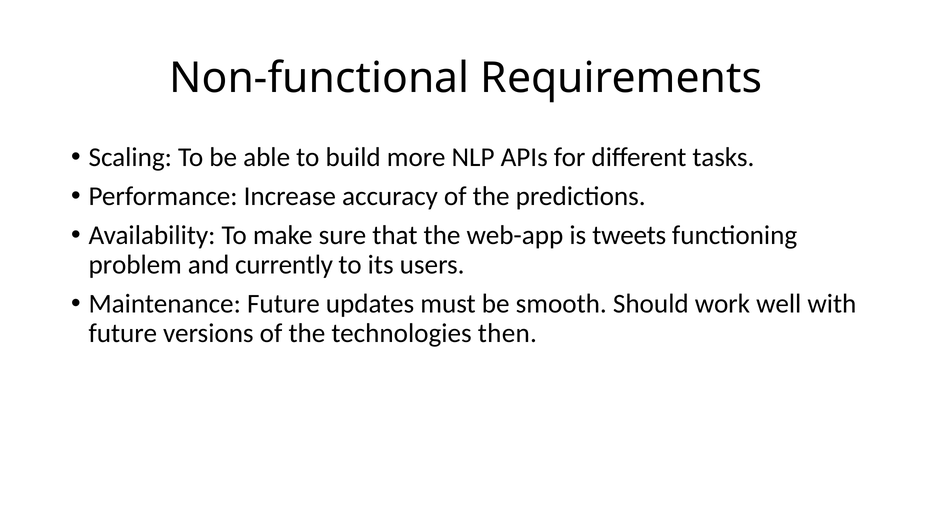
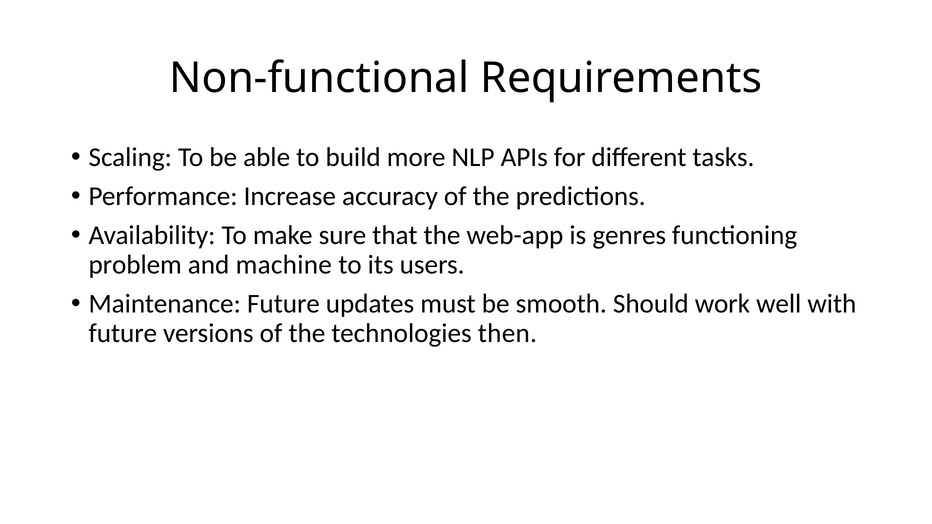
tweets: tweets -> genres
currently: currently -> machine
